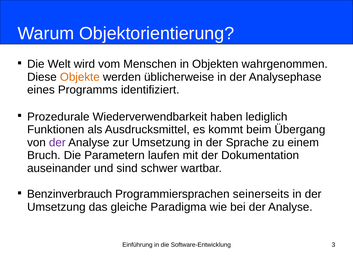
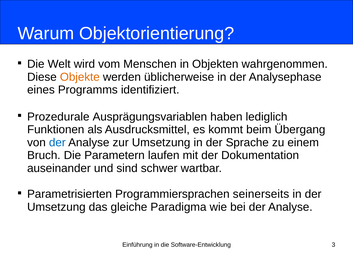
Wiederverwendbarkeit: Wiederverwendbarkeit -> Ausprägungsvariablen
der at (57, 142) colour: purple -> blue
Benzinverbrauch: Benzinverbrauch -> Parametrisierten
